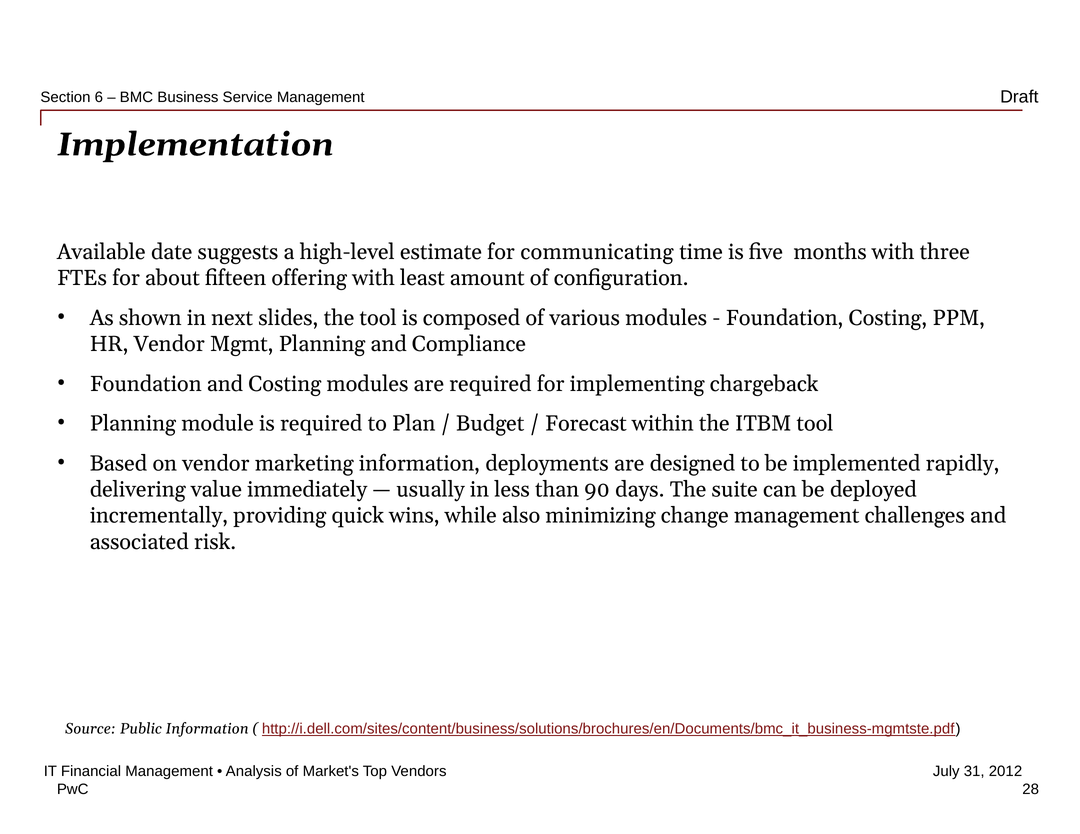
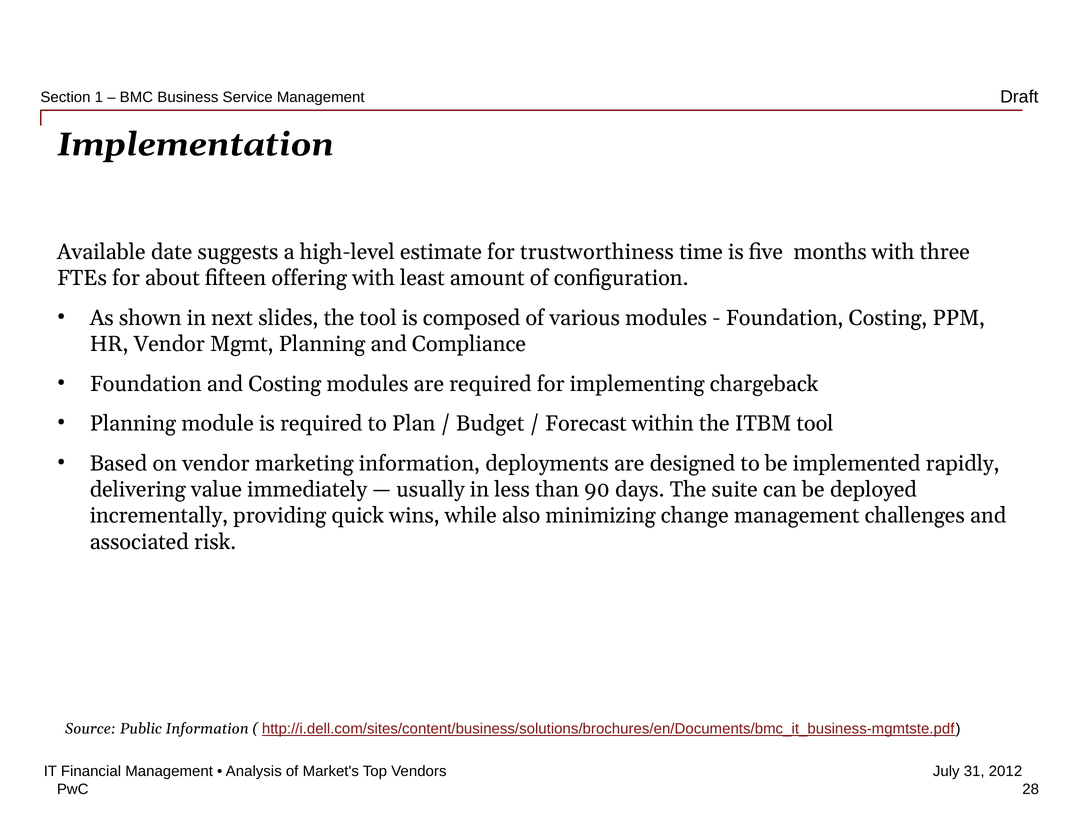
6: 6 -> 1
communicating: communicating -> trustworthiness
